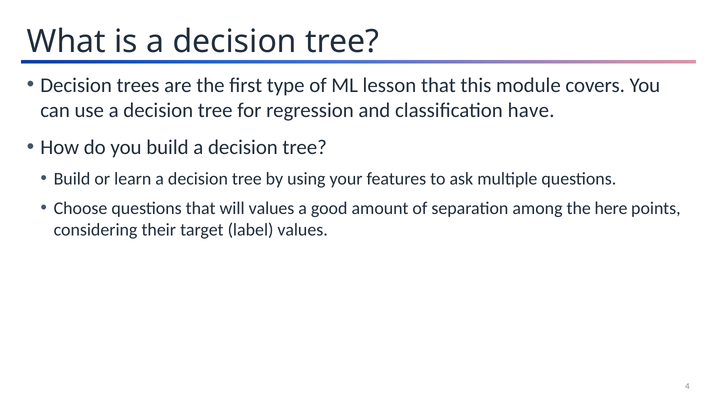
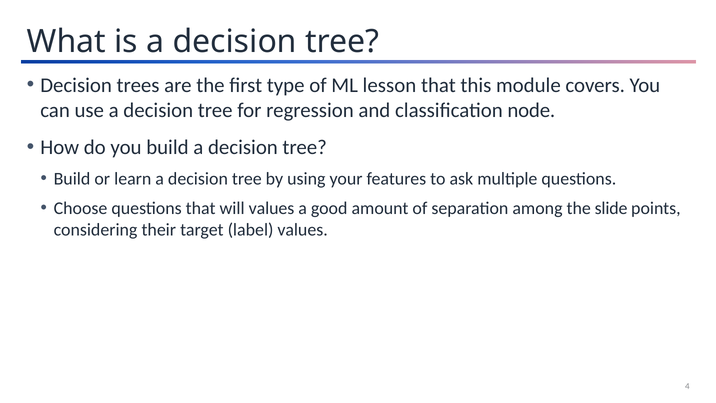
have: have -> node
here: here -> slide
